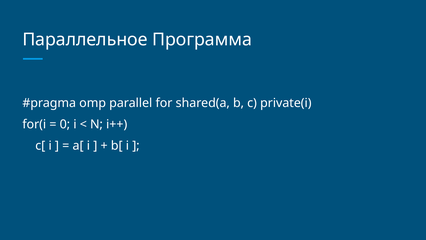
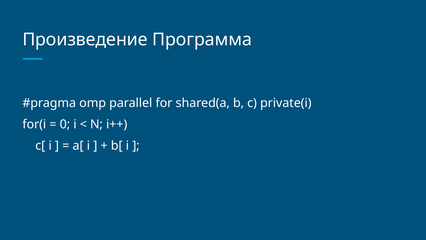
Параллельное: Параллельное -> Произведение
